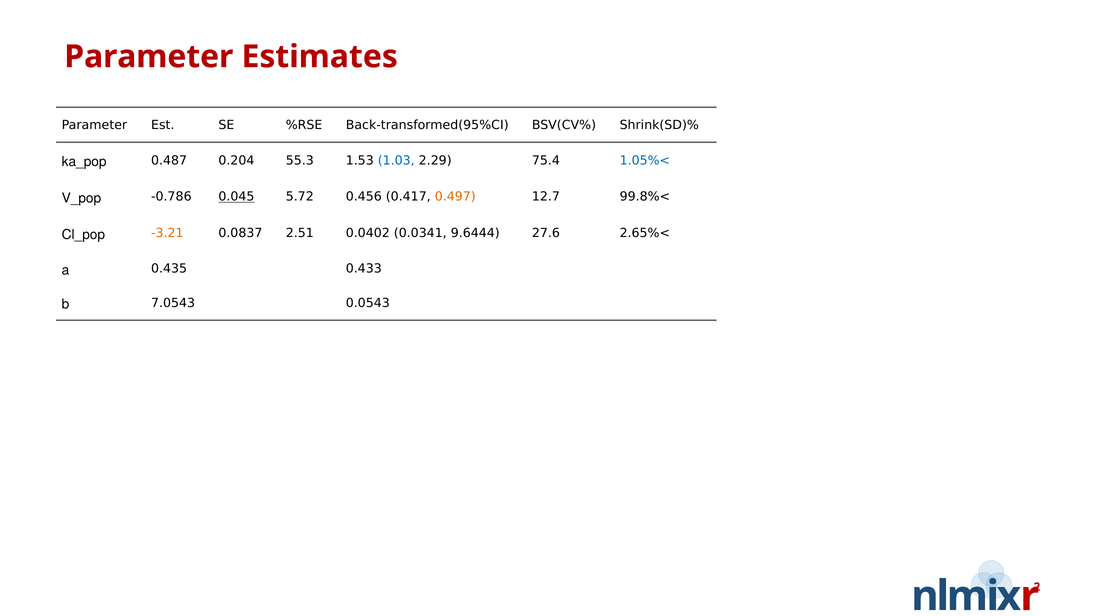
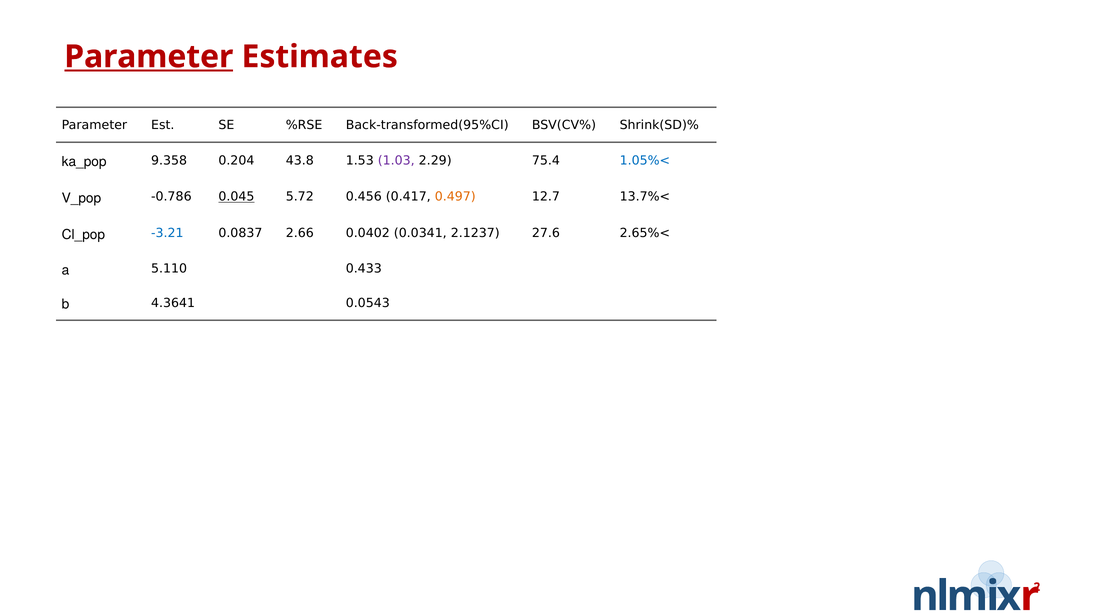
Parameter at (149, 57) underline: none -> present
0.487: 0.487 -> 9.358
55.3: 55.3 -> 43.8
1.03 colour: blue -> purple
99.8%<: 99.8%< -> 13.7%<
-3.21 colour: orange -> blue
2.51: 2.51 -> 2.66
9.6444: 9.6444 -> 2.1237
0.435: 0.435 -> 5.110
7.0543: 7.0543 -> 4.3641
